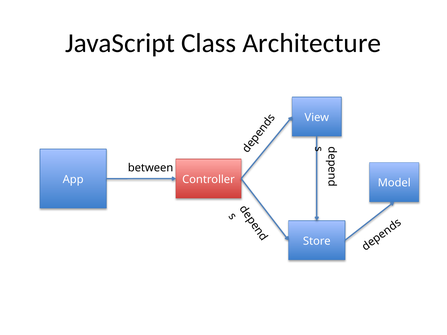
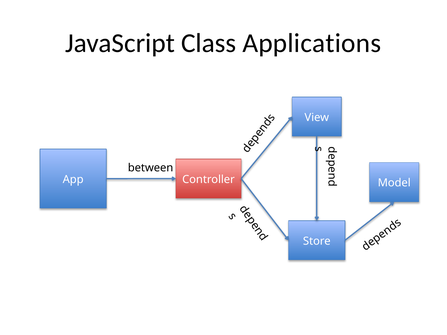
Architecture: Architecture -> Applications
